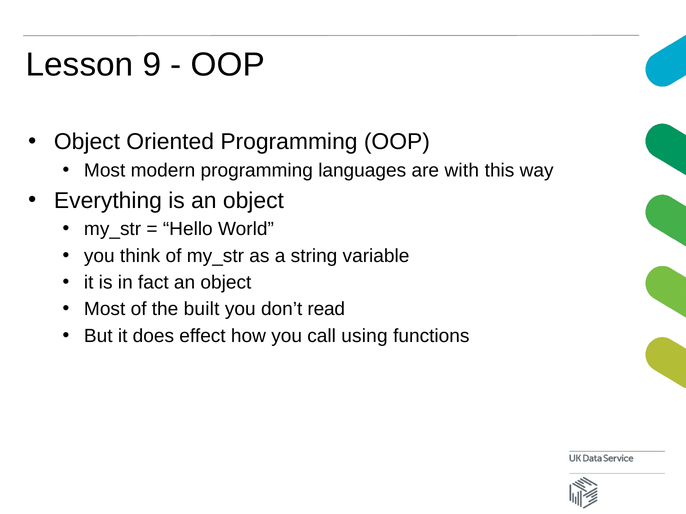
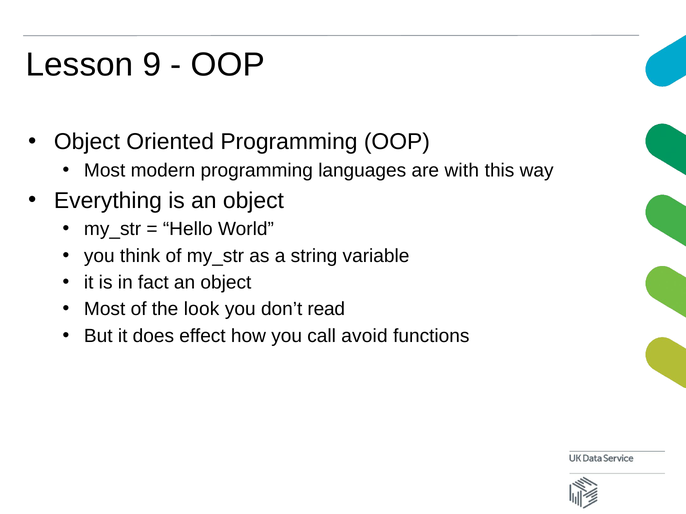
built: built -> look
using: using -> avoid
